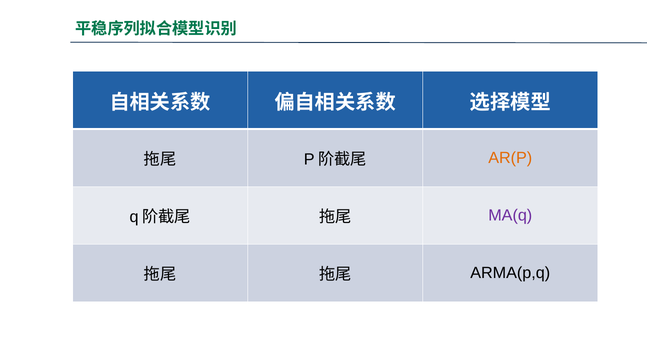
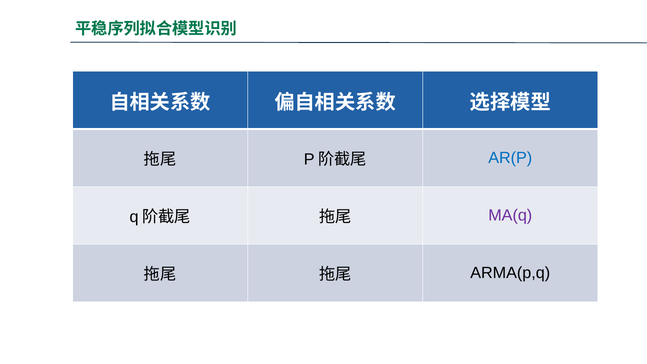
AR(P colour: orange -> blue
